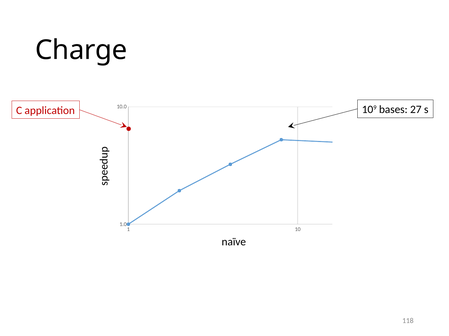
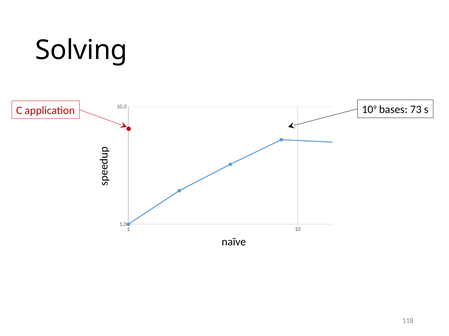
Charge: Charge -> Solving
27: 27 -> 73
